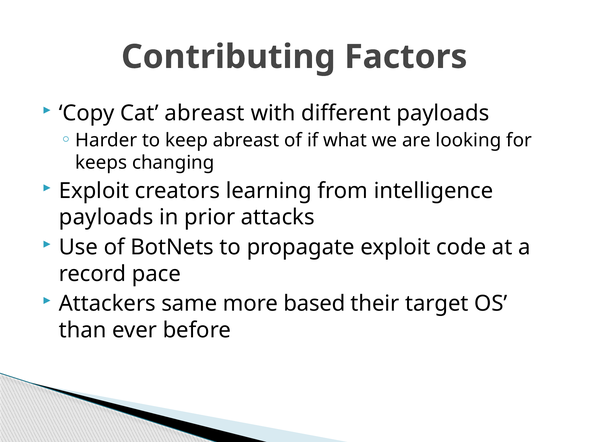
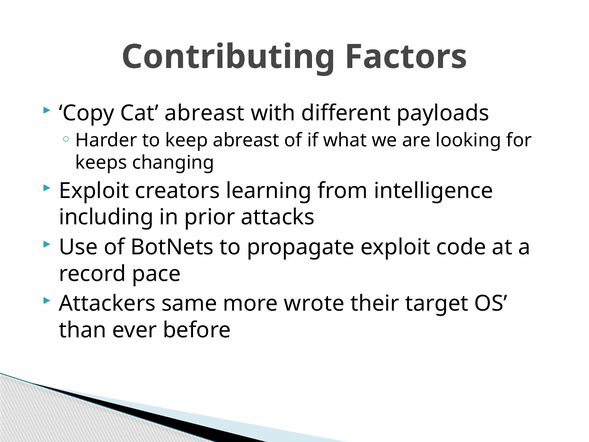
payloads at (106, 217): payloads -> including
based: based -> wrote
